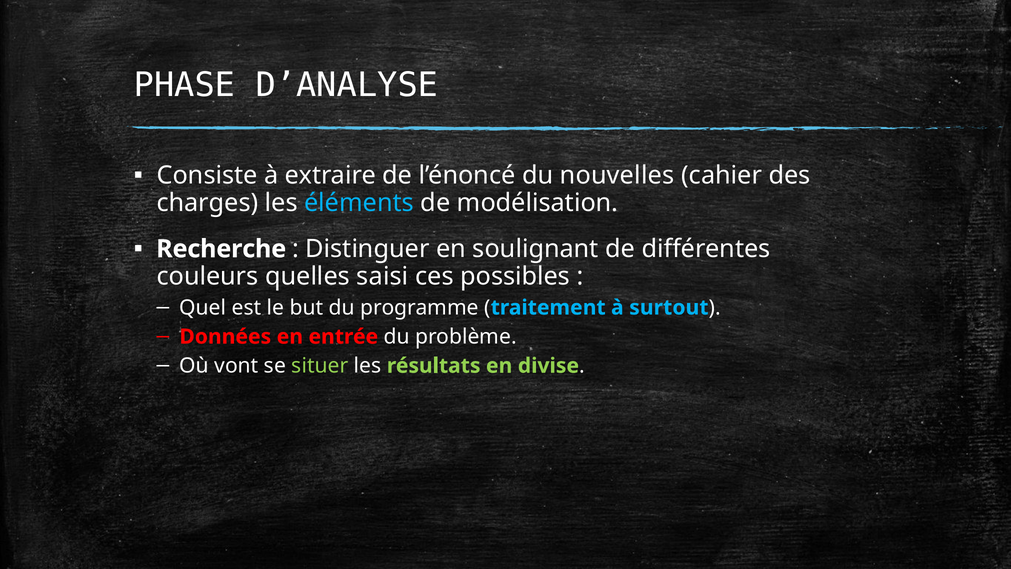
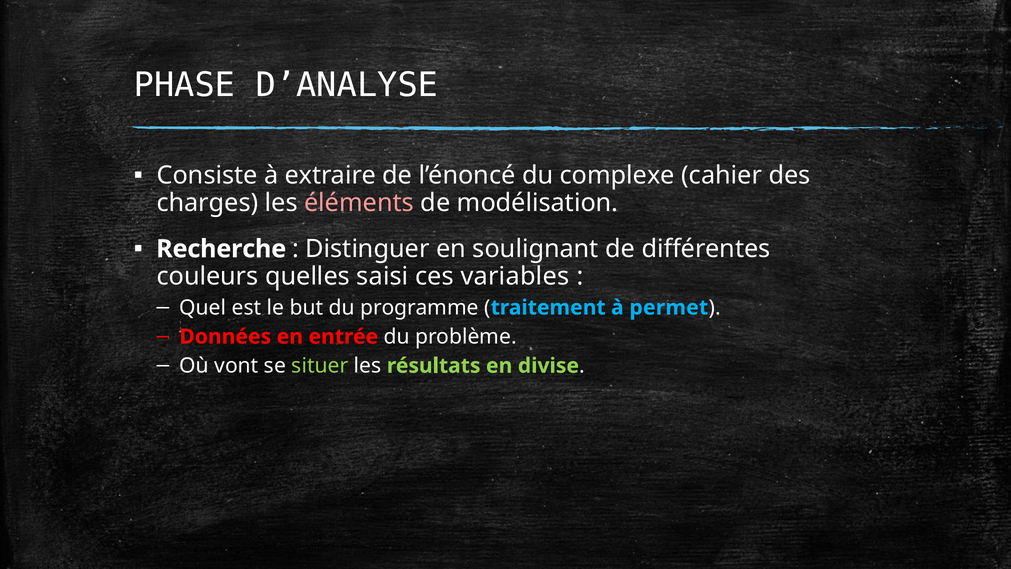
nouvelles: nouvelles -> complexe
éléments colour: light blue -> pink
possibles: possibles -> variables
surtout: surtout -> permet
